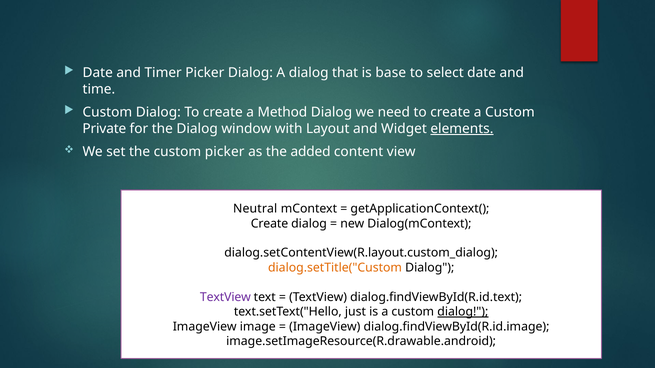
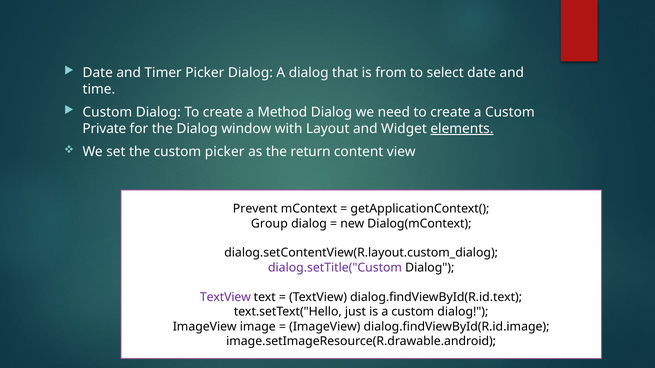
base: base -> from
added: added -> return
Neutral: Neutral -> Prevent
Create at (269, 224): Create -> Group
dialog.setTitle("Custom colour: orange -> purple
dialog at (463, 312) underline: present -> none
